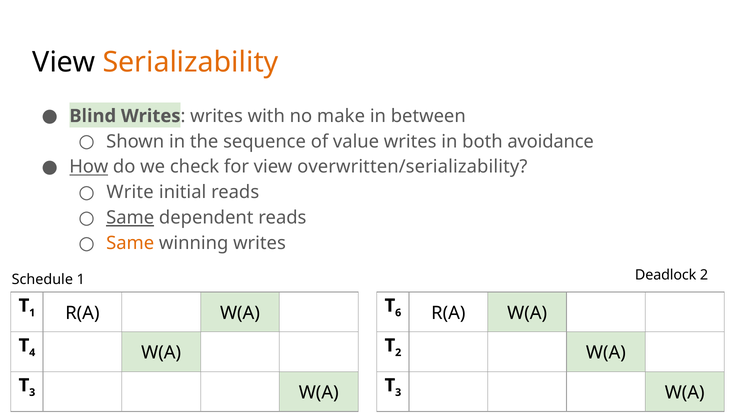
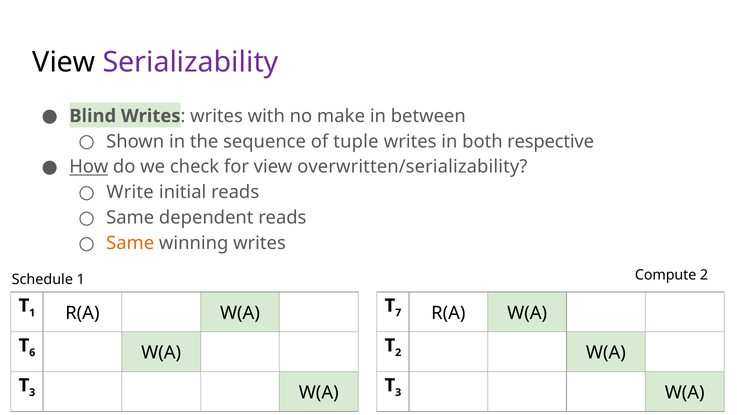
Serializability colour: orange -> purple
value: value -> tuple
avoidance: avoidance -> respective
Same at (130, 218) underline: present -> none
Deadlock: Deadlock -> Compute
6: 6 -> 7
4: 4 -> 6
